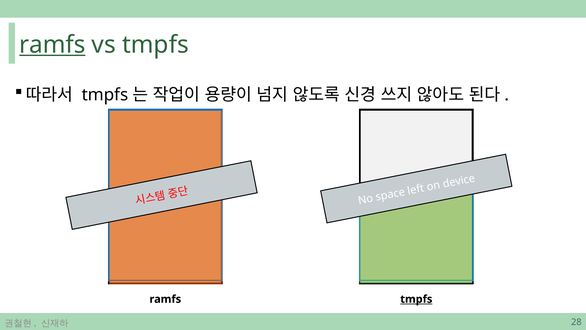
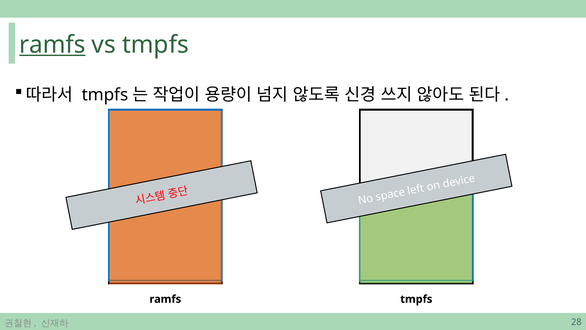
tmpfs at (416, 299) underline: present -> none
